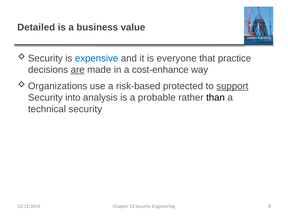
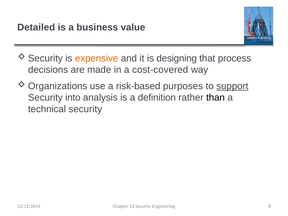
expensive colour: blue -> orange
everyone: everyone -> designing
practice: practice -> process
are underline: present -> none
cost-enhance: cost-enhance -> cost-covered
protected: protected -> purposes
probable: probable -> definition
